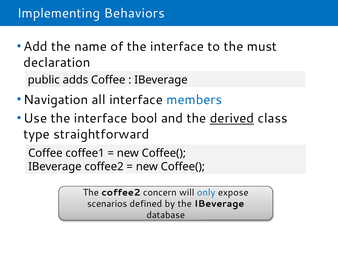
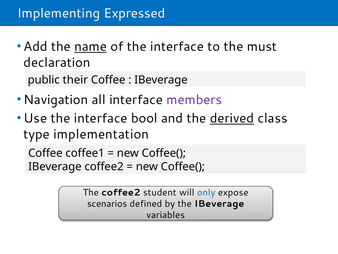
Behaviors: Behaviors -> Expressed
name underline: none -> present
adds: adds -> their
members colour: blue -> purple
straightforward: straightforward -> implementation
concern: concern -> student
database: database -> variables
